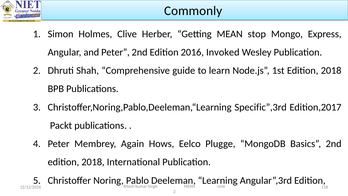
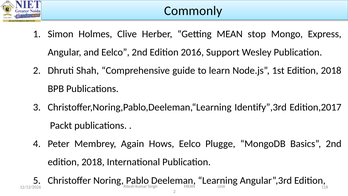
and Peter: Peter -> Eelco
Invoked: Invoked -> Support
Specific”,3rd: Specific”,3rd -> Identify”,3rd
